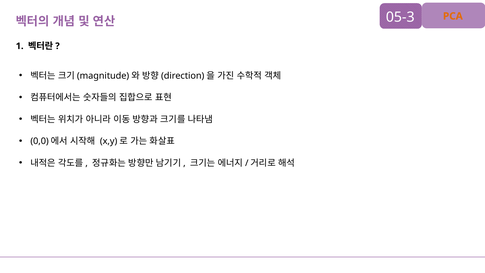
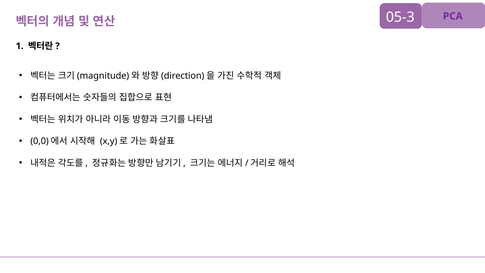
PCA colour: orange -> purple
